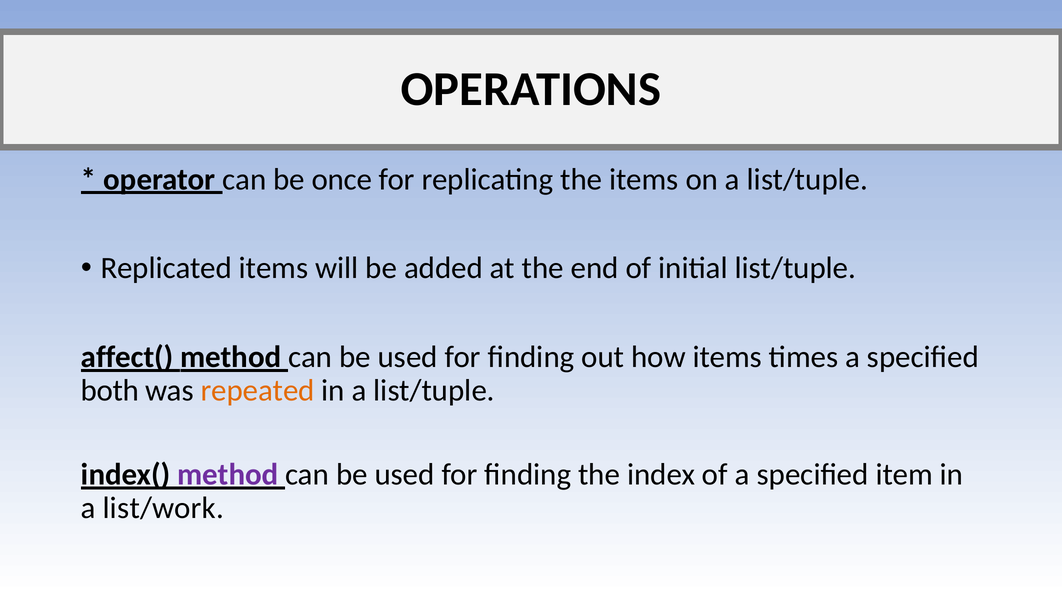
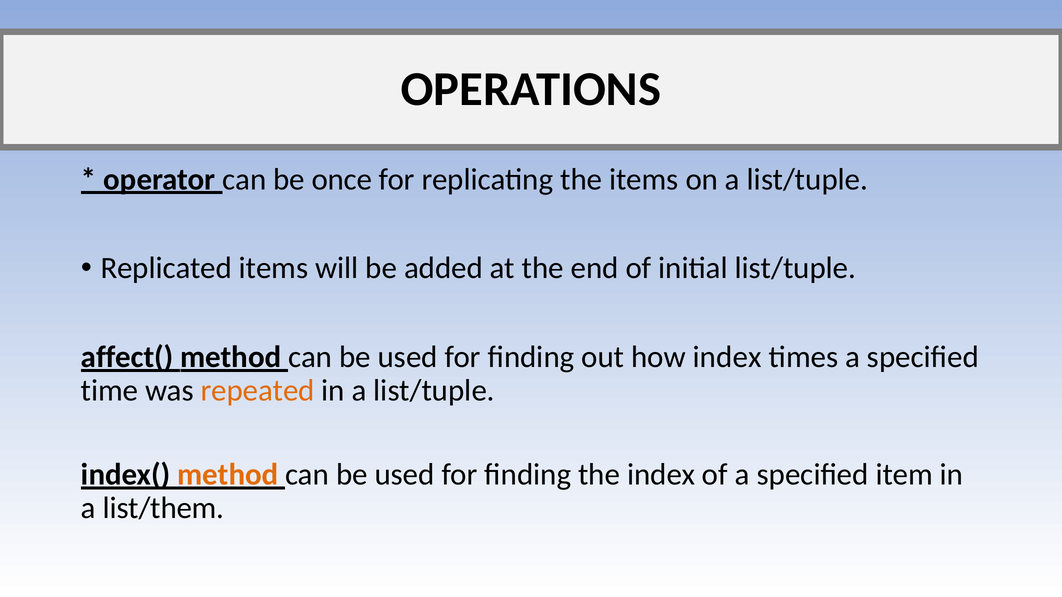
how items: items -> index
both: both -> time
method at (228, 475) colour: purple -> orange
list/work: list/work -> list/them
